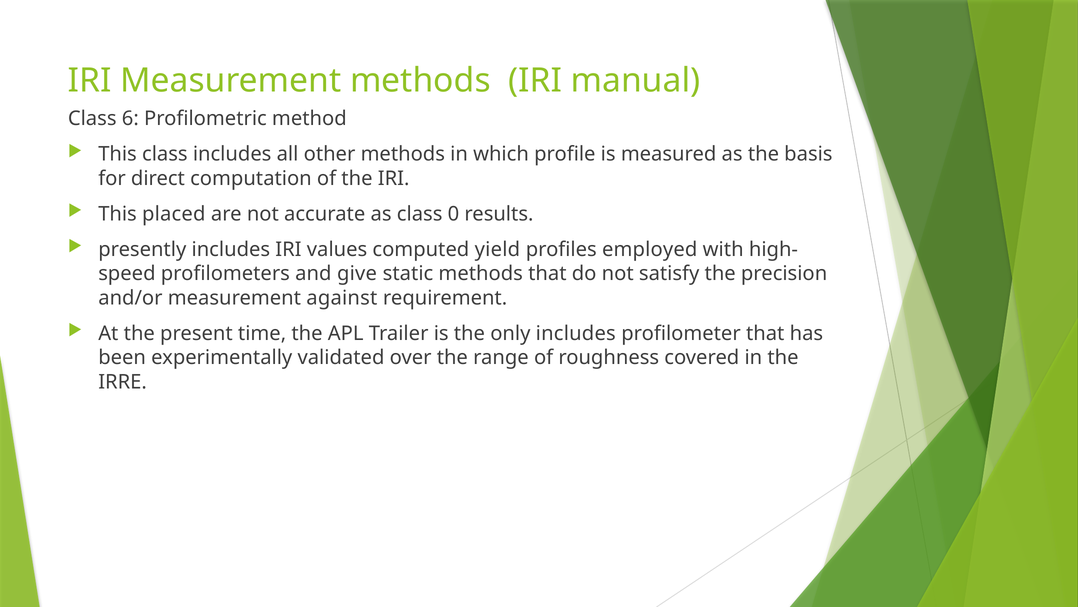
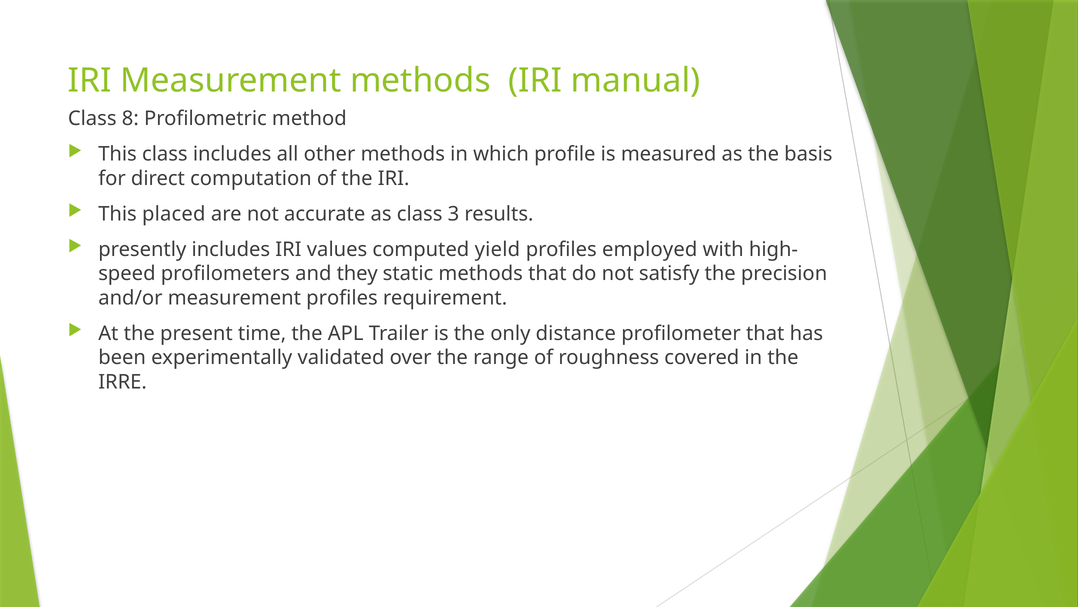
6: 6 -> 8
0: 0 -> 3
give: give -> they
measurement against: against -> profiles
only includes: includes -> distance
